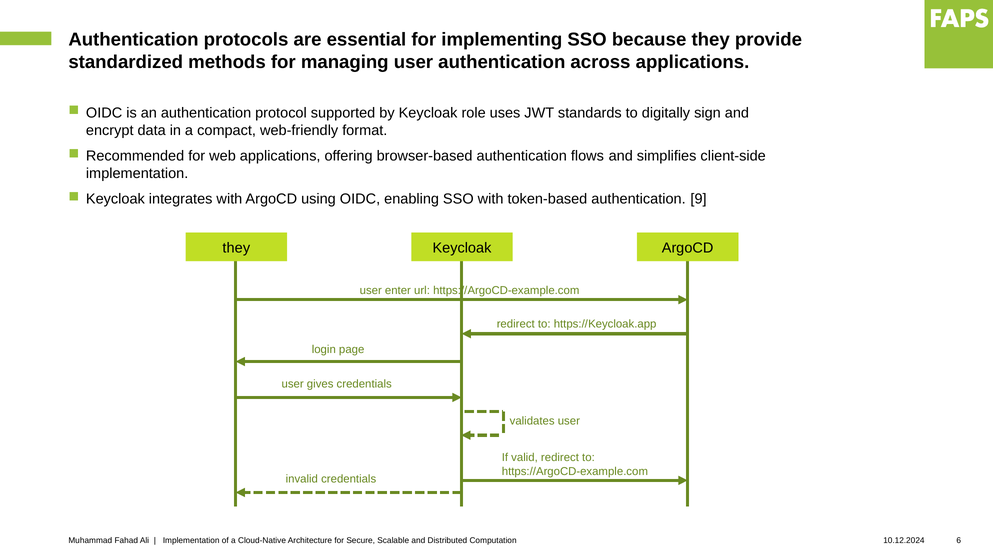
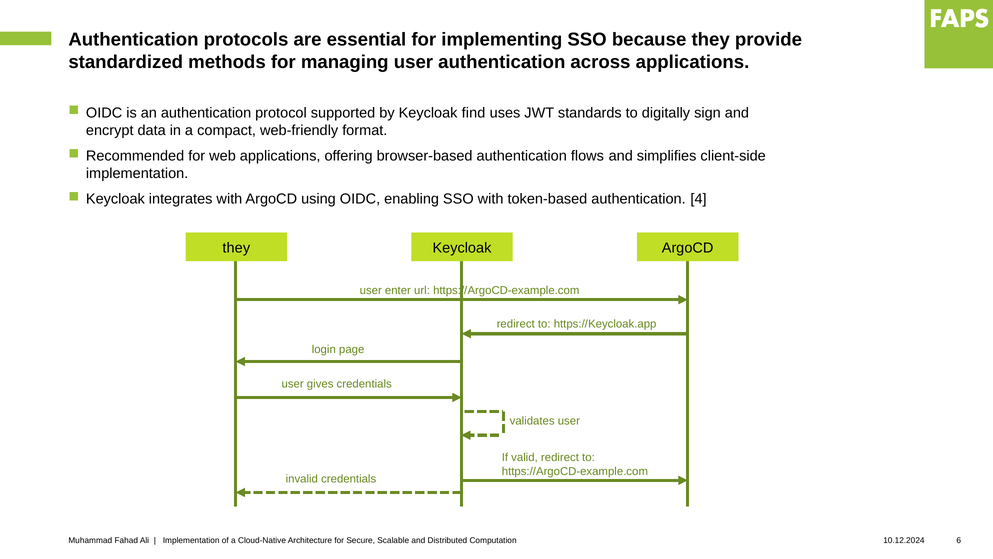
role: role -> find
9: 9 -> 4
